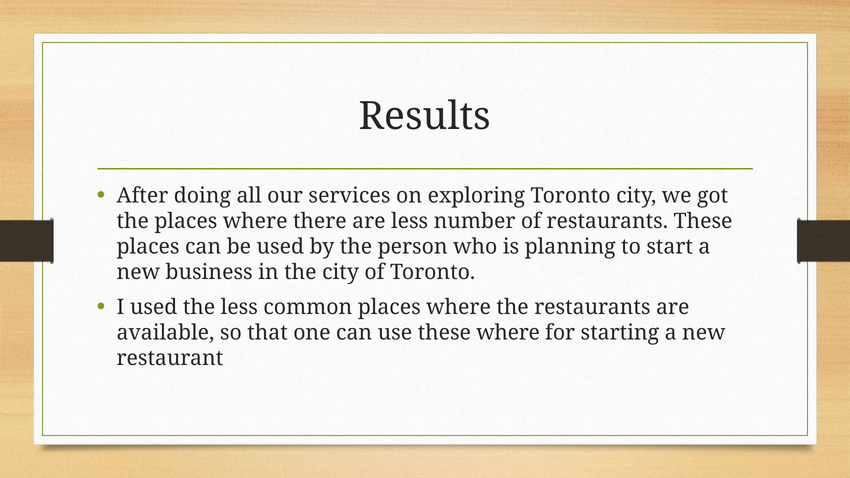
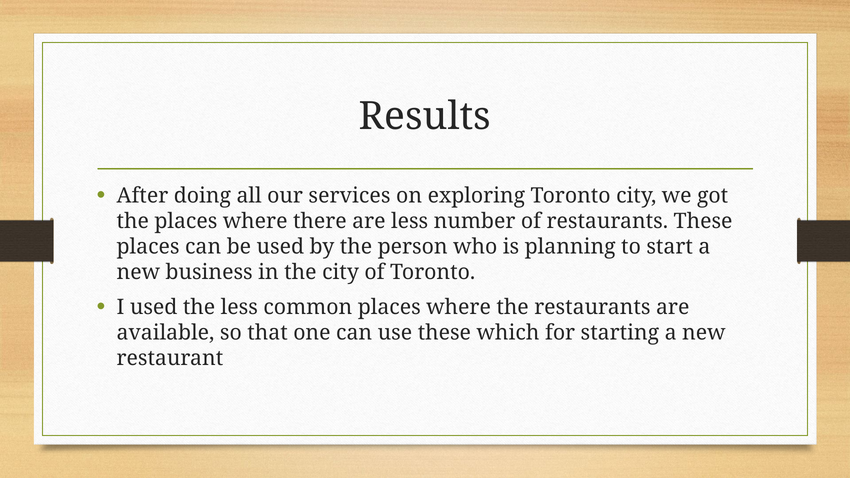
these where: where -> which
